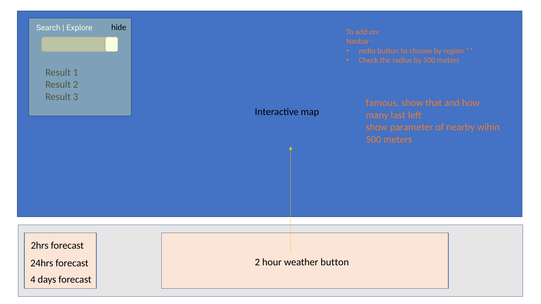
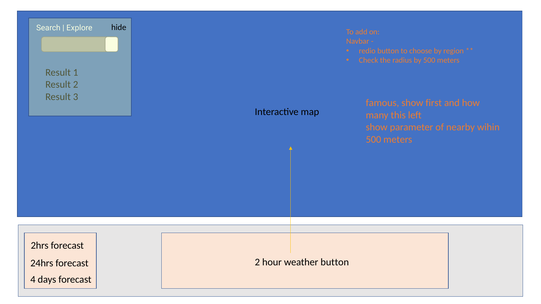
that: that -> first
last: last -> this
